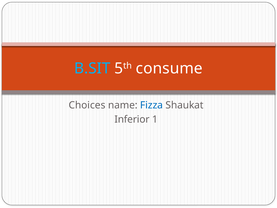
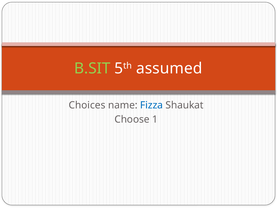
B.SIT colour: light blue -> light green
consume: consume -> assumed
Inferior: Inferior -> Choose
